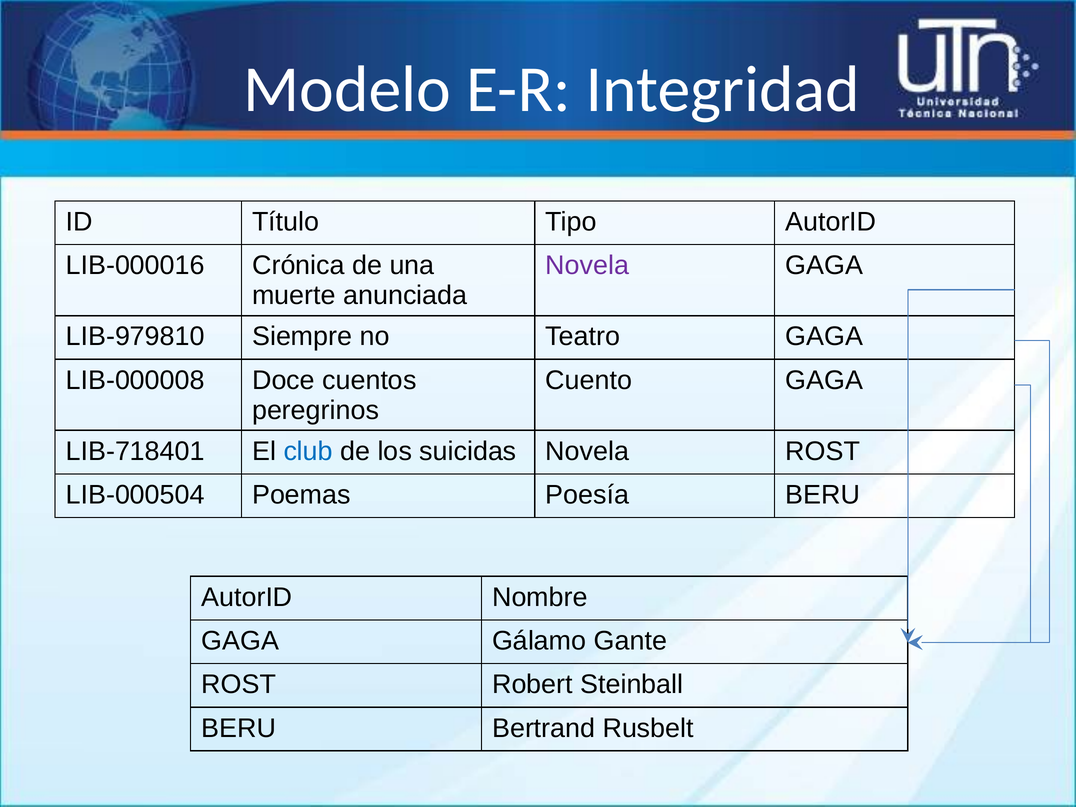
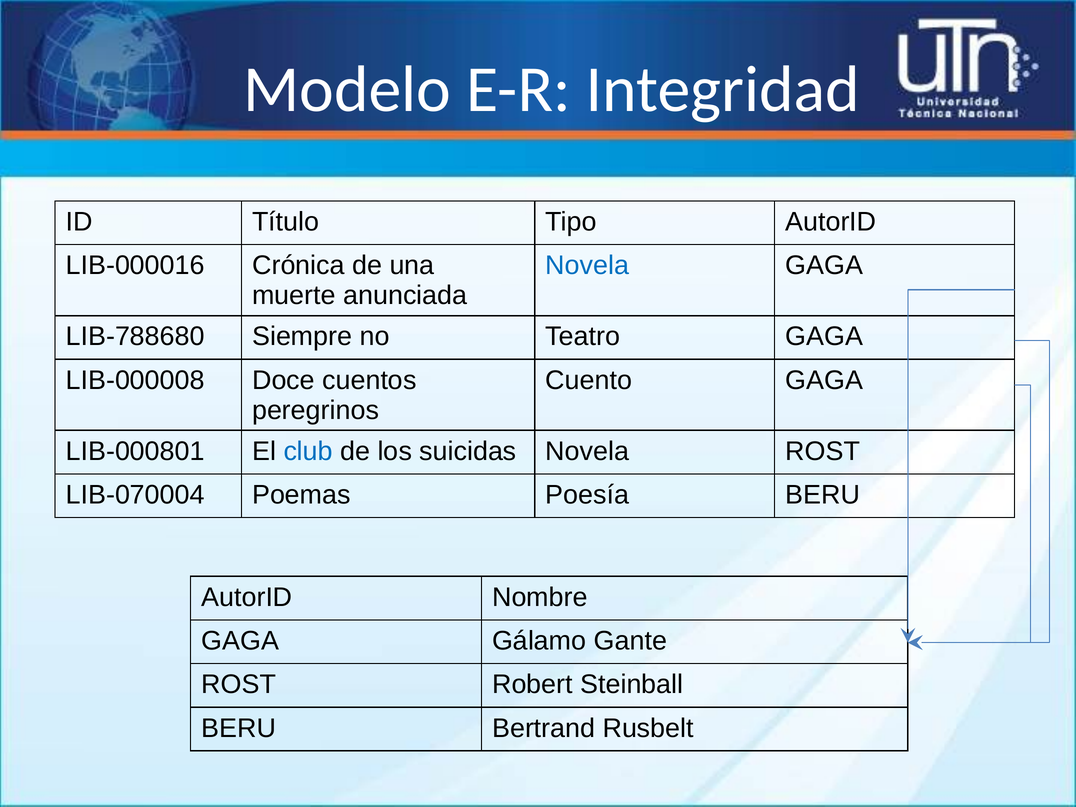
Novela at (587, 266) colour: purple -> blue
LIB-979810: LIB-979810 -> LIB-788680
LIB-718401: LIB-718401 -> LIB-000801
LIB-000504: LIB-000504 -> LIB-070004
